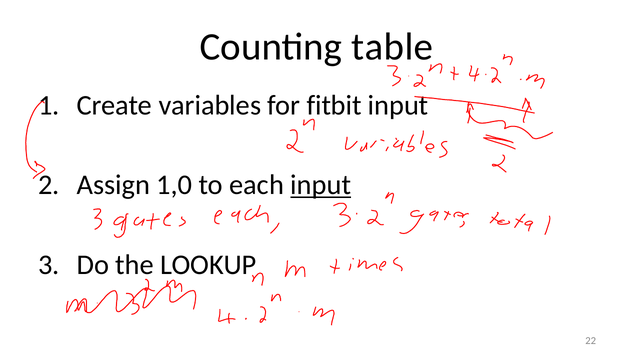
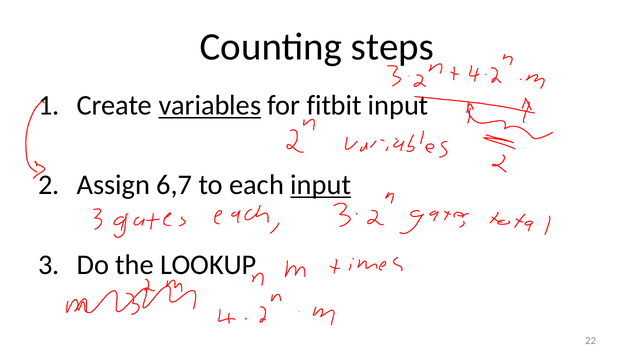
table: table -> steps
variables underline: none -> present
1,0: 1,0 -> 6,7
